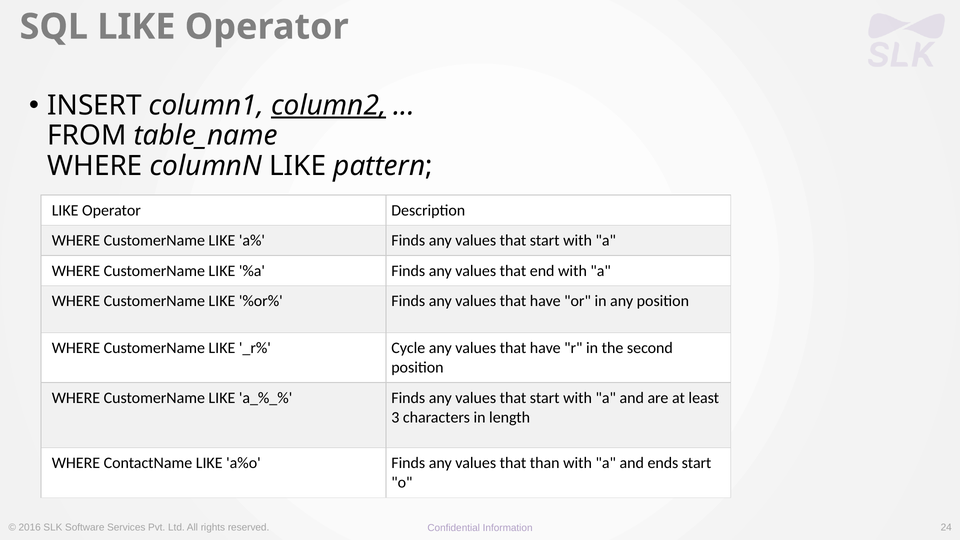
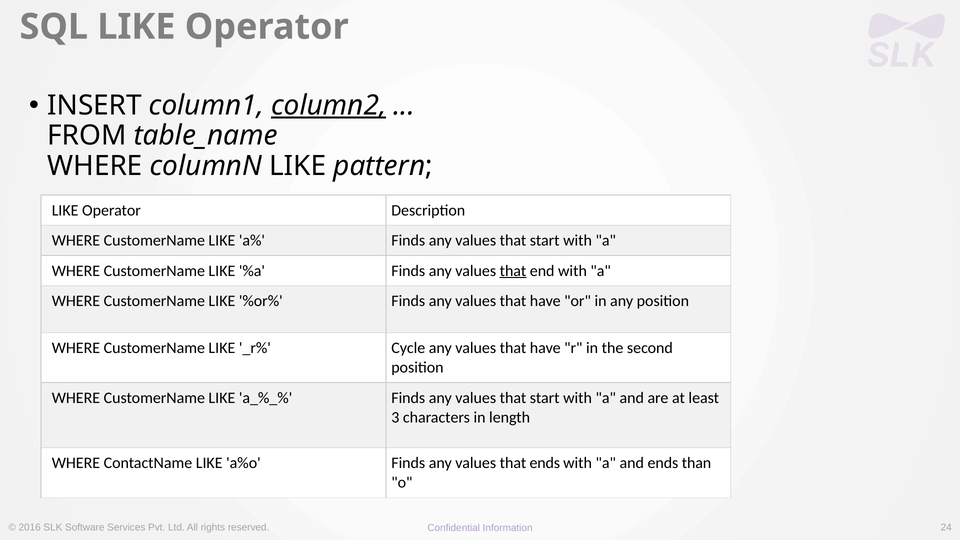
that at (513, 271) underline: none -> present
that than: than -> ends
ends start: start -> than
